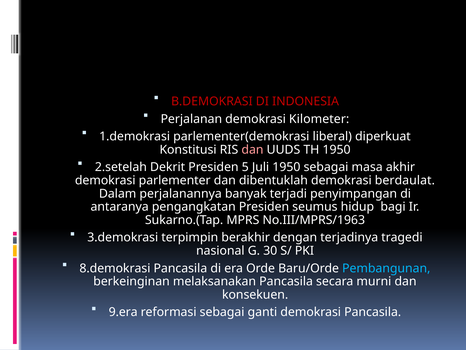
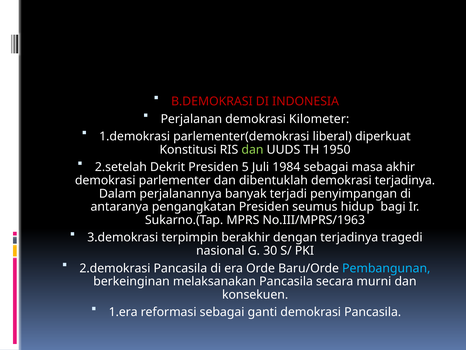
dan at (252, 149) colour: pink -> light green
Juli 1950: 1950 -> 1984
demokrasi berdaulat: berdaulat -> terjadinya
8.demokrasi: 8.demokrasi -> 2.demokrasi
9.era: 9.era -> 1.era
